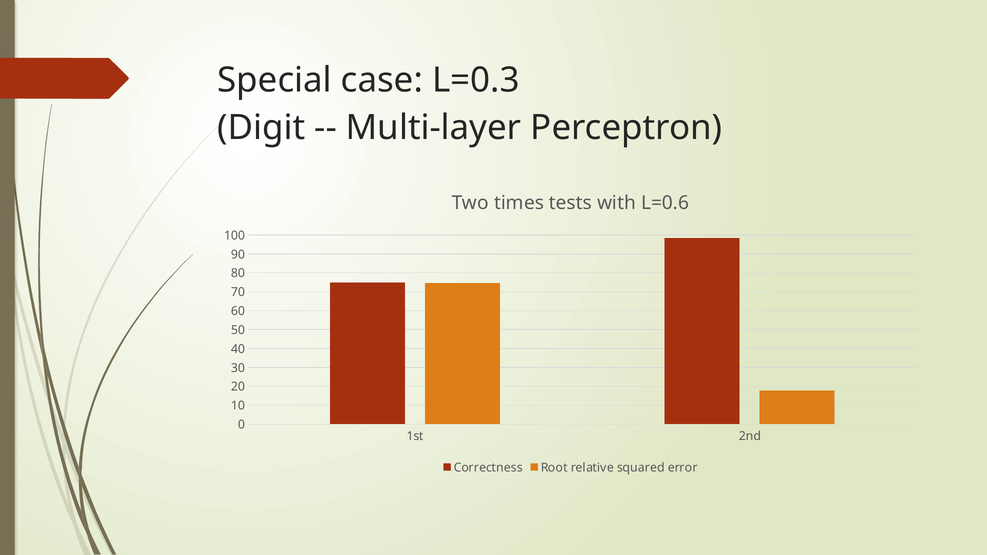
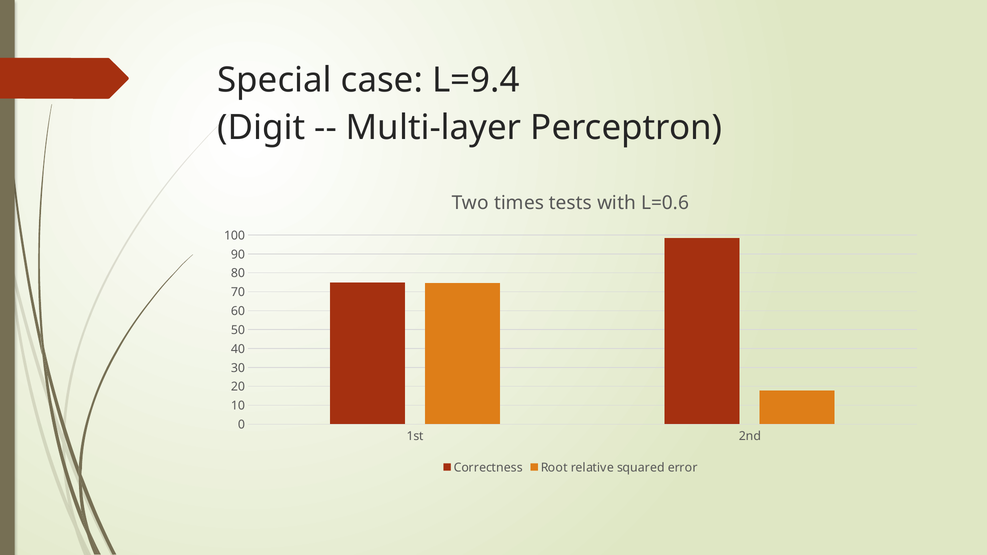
L=0.3: L=0.3 -> L=9.4
